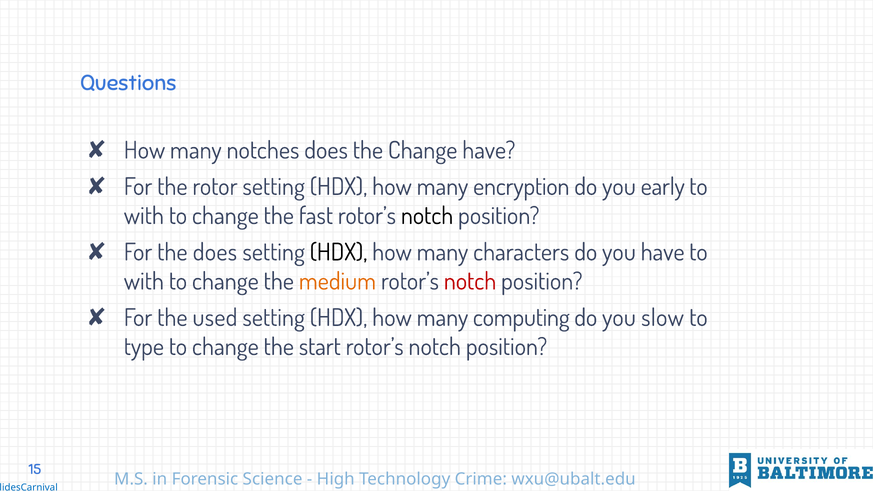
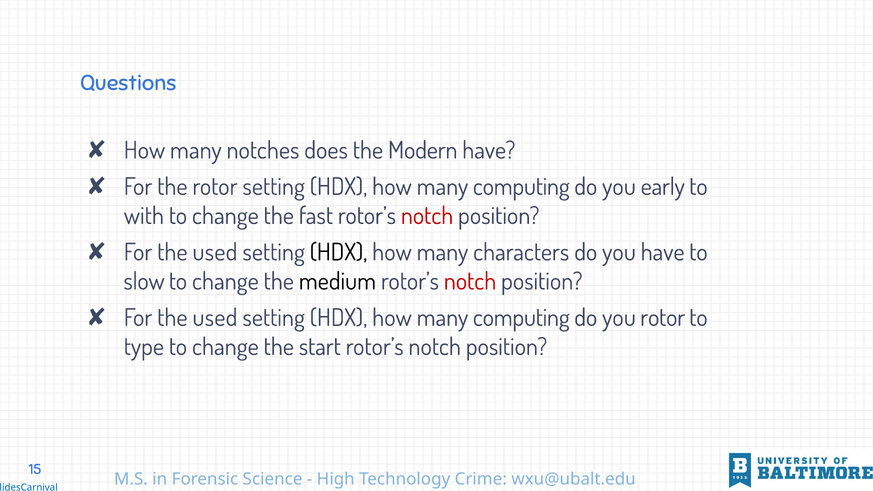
the Change: Change -> Modern
encryption at (521, 187): encryption -> computing
notch at (427, 216) colour: black -> red
does at (215, 252): does -> used
with at (144, 282): with -> slow
medium colour: orange -> black
you slow: slow -> rotor
